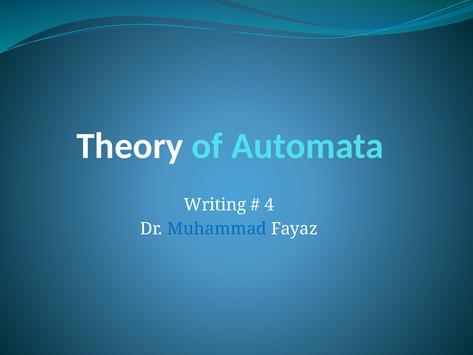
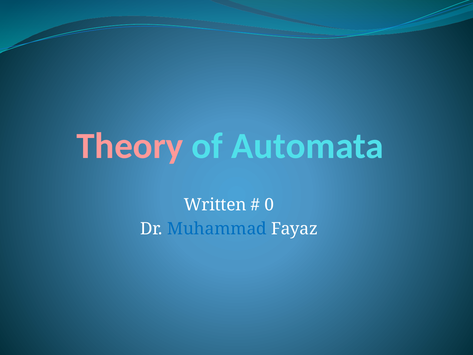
Theory colour: white -> pink
Writing: Writing -> Written
4: 4 -> 0
